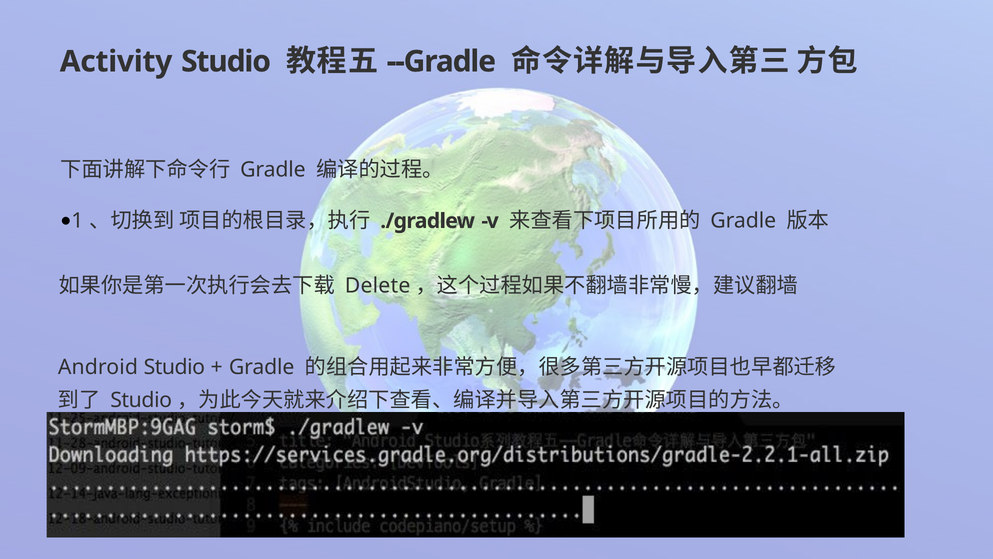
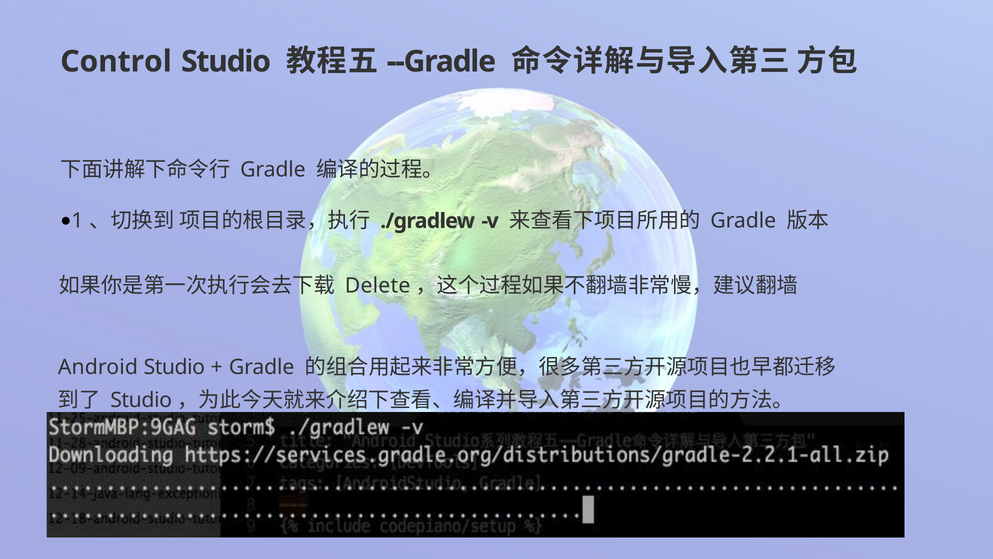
Activity: Activity -> Control
